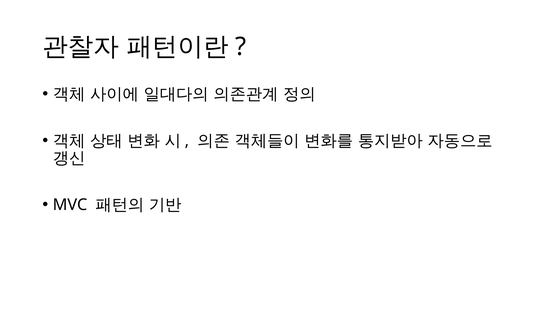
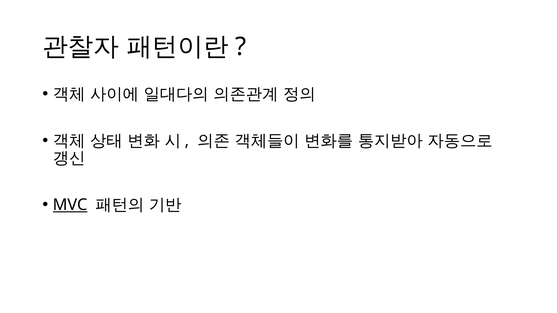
MVC underline: none -> present
